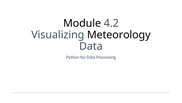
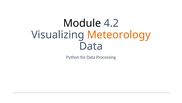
Meteorology colour: black -> orange
